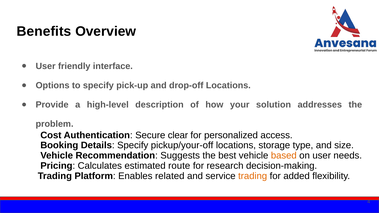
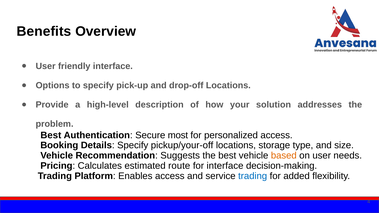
Cost at (51, 135): Cost -> Best
clear: clear -> most
for research: research -> interface
Enables related: related -> access
trading at (253, 176) colour: orange -> blue
